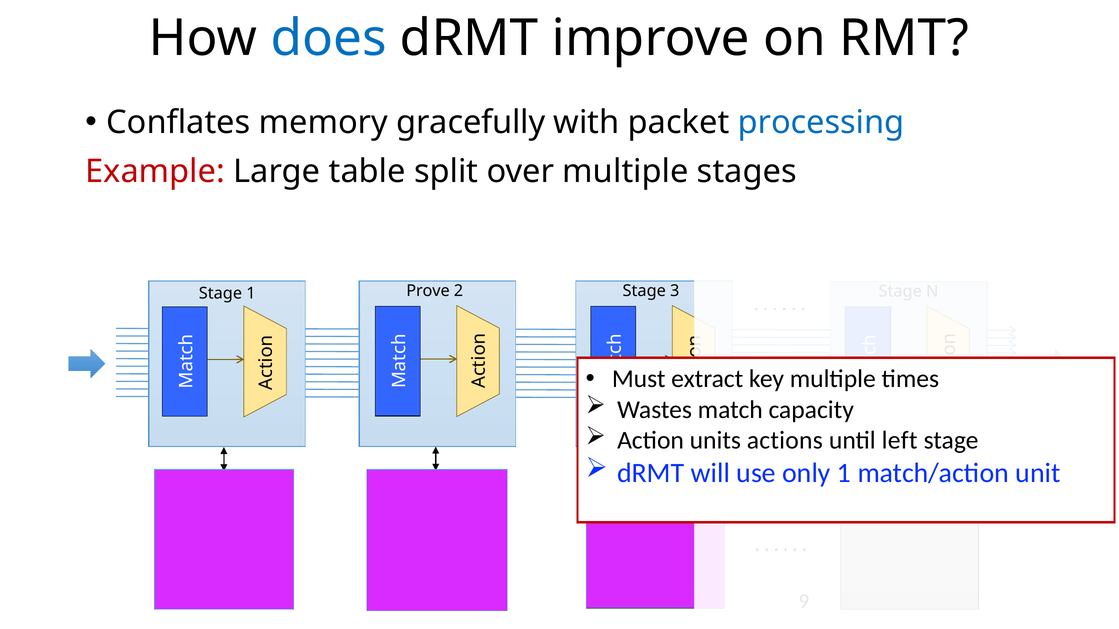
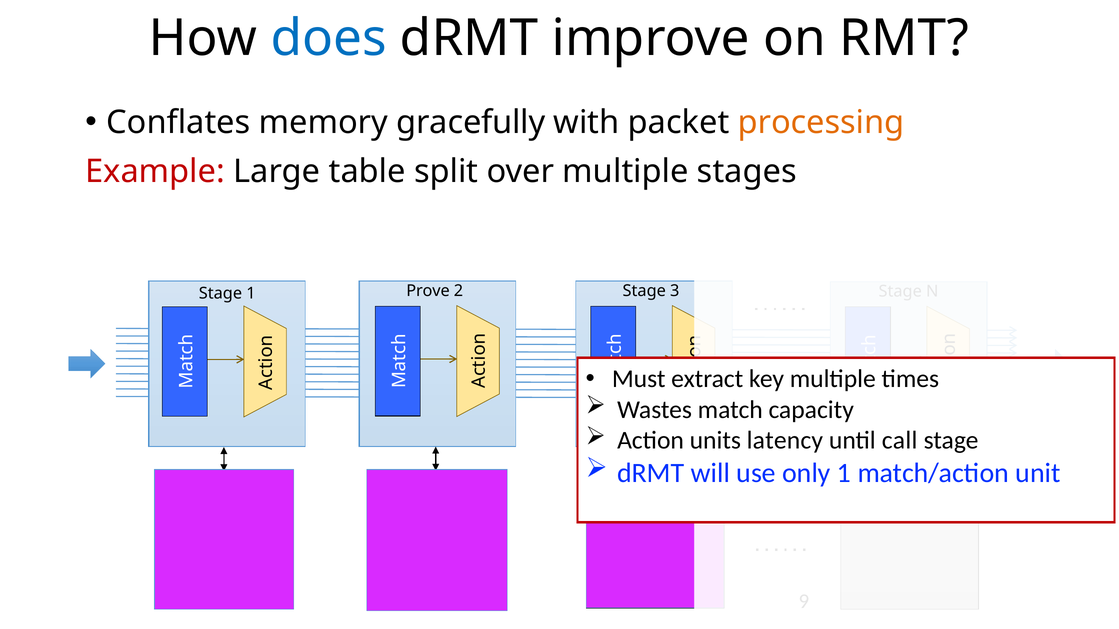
processing colour: blue -> orange
actions: actions -> latency
left: left -> call
